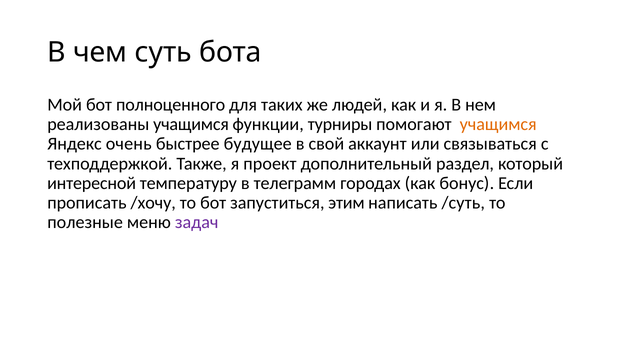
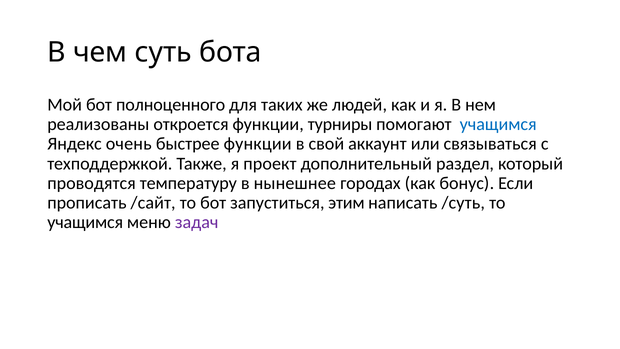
реализованы учащимся: учащимся -> откроется
учащимся at (498, 124) colour: orange -> blue
быстрее будущее: будущее -> функции
интересной: интересной -> проводятся
телеграмм: телеграмм -> нынешнее
/хочу: /хочу -> /сайт
полезные at (85, 222): полезные -> учащимся
